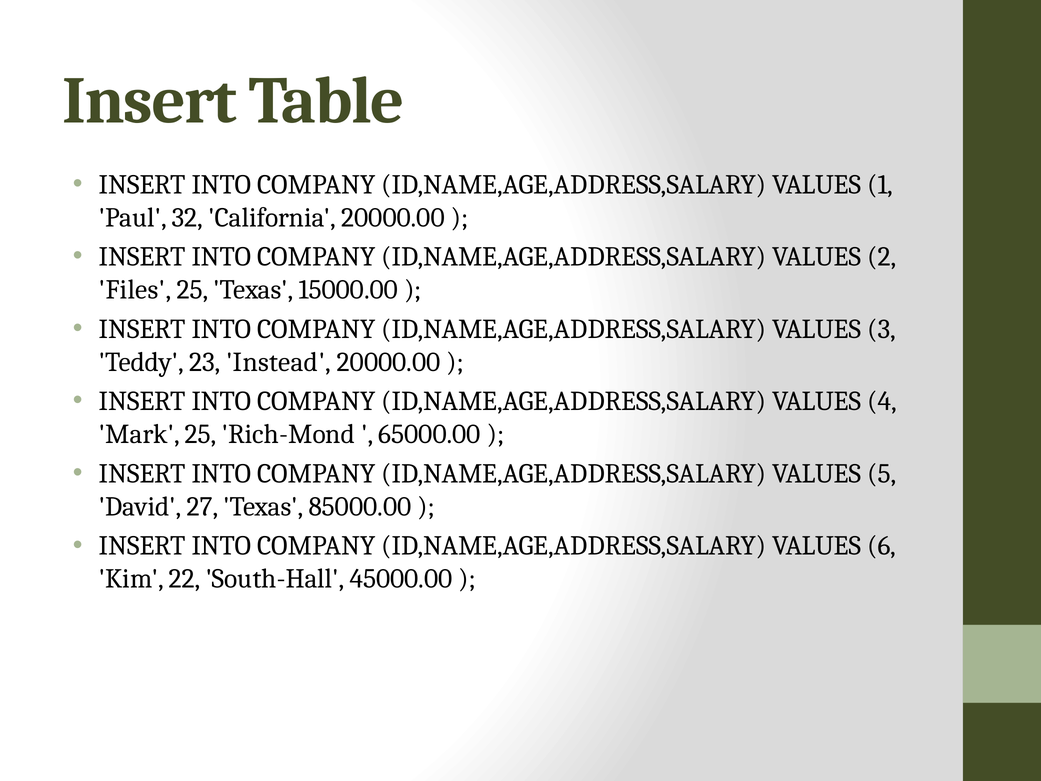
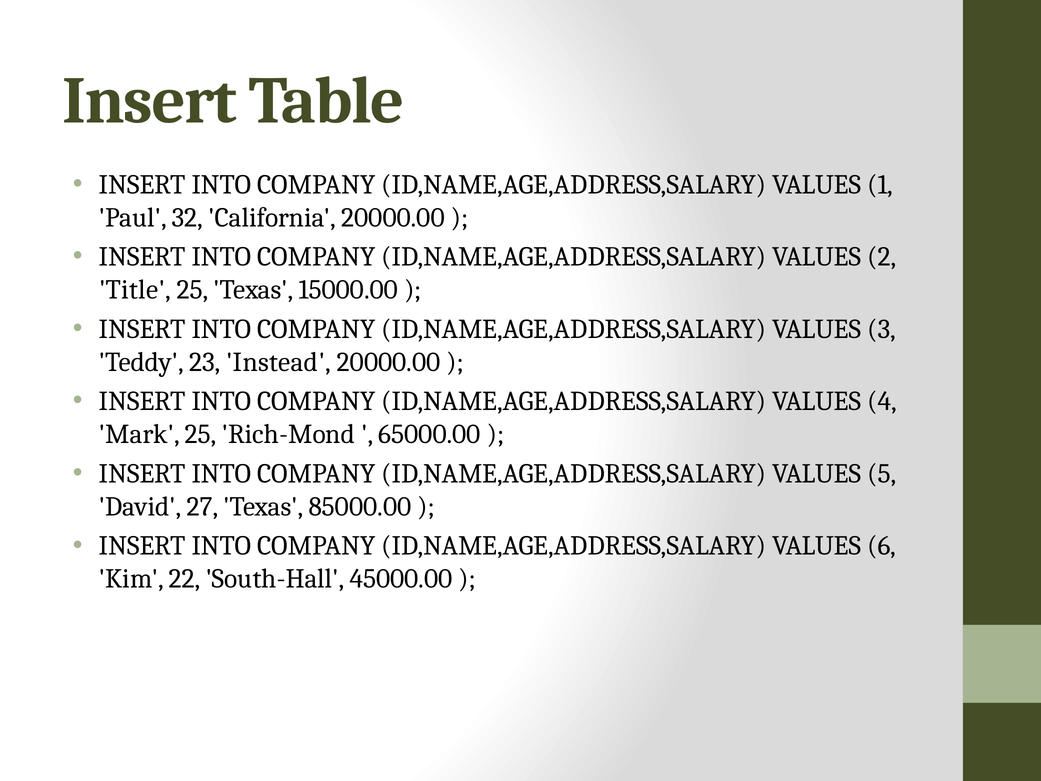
Files: Files -> Title
